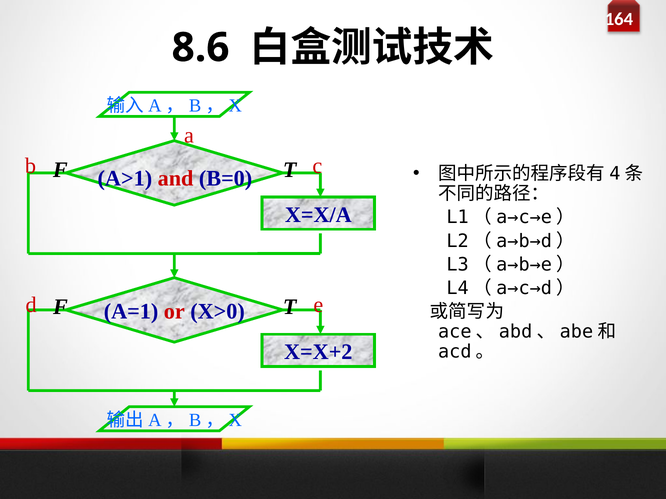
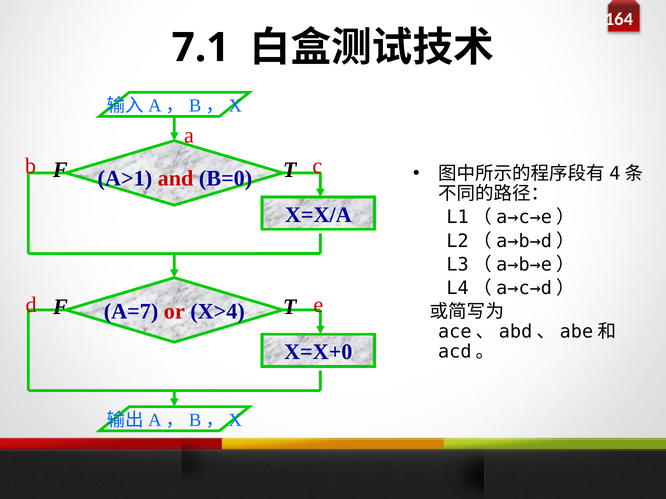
8.6: 8.6 -> 7.1
A=1: A=1 -> A=7
X>0: X>0 -> X>4
X=X+2: X=X+2 -> X=X+0
